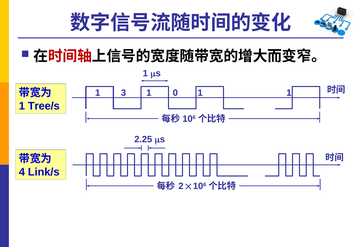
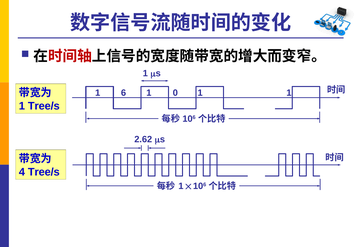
3: 3 -> 6
2.25: 2.25 -> 2.62
4 Link/s: Link/s -> Tree/s
2 at (181, 186): 2 -> 1
